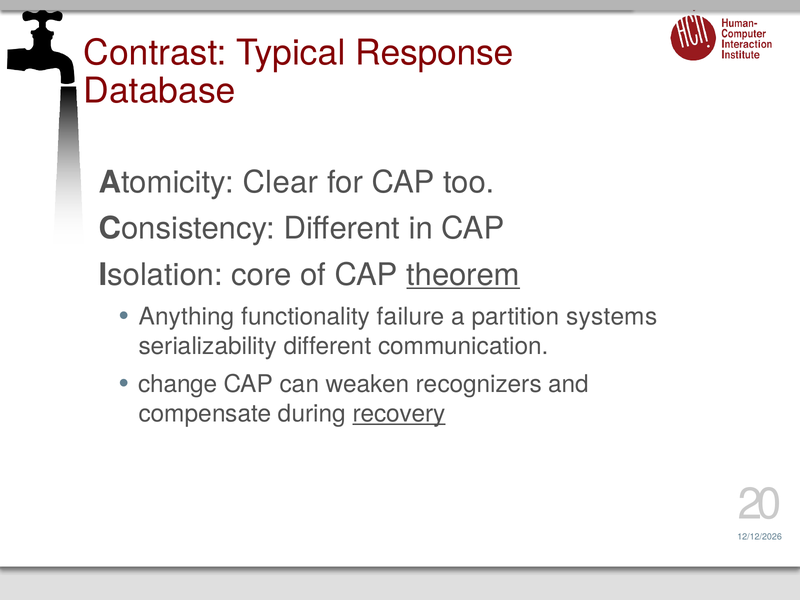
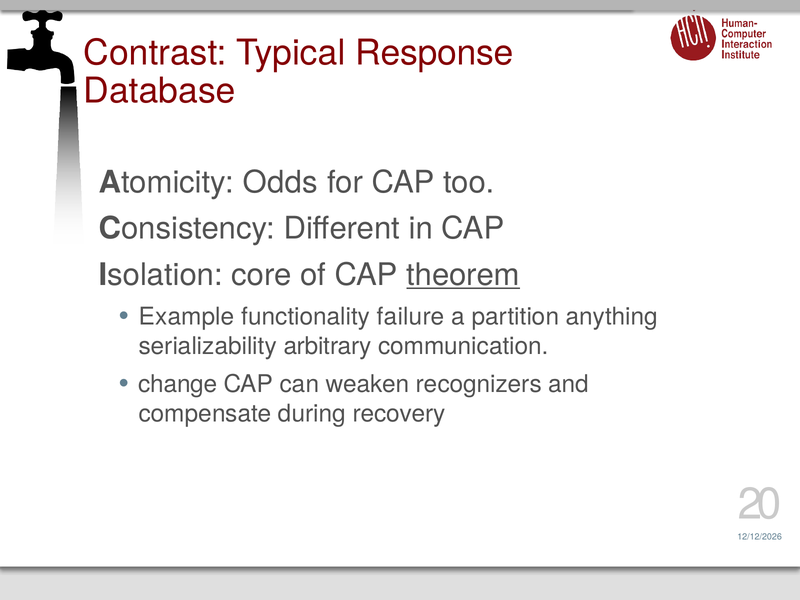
Clear: Clear -> Odds
Anything: Anything -> Example
systems: systems -> anything
serializability different: different -> arbitrary
recovery underline: present -> none
